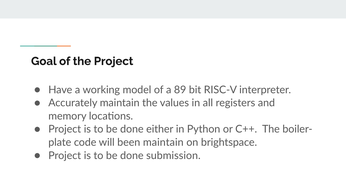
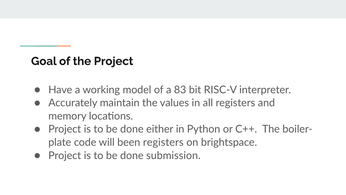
89: 89 -> 83
been maintain: maintain -> registers
